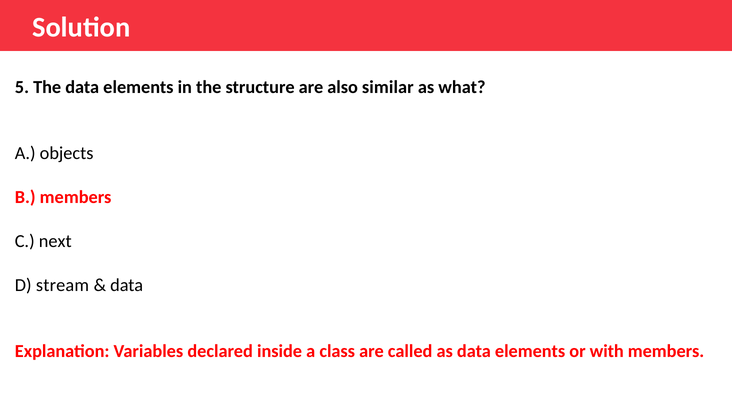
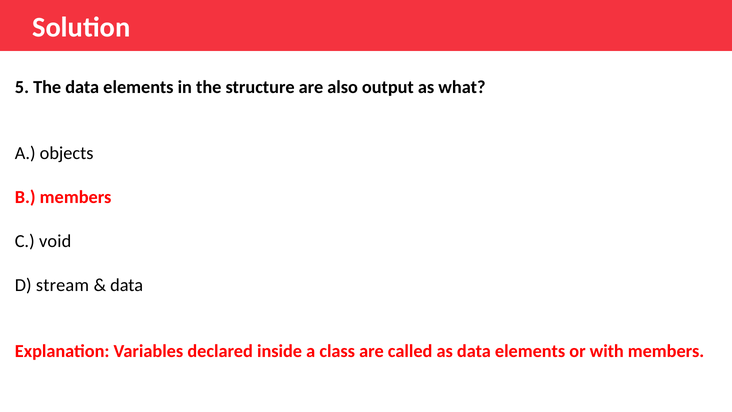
similar: similar -> output
next: next -> void
